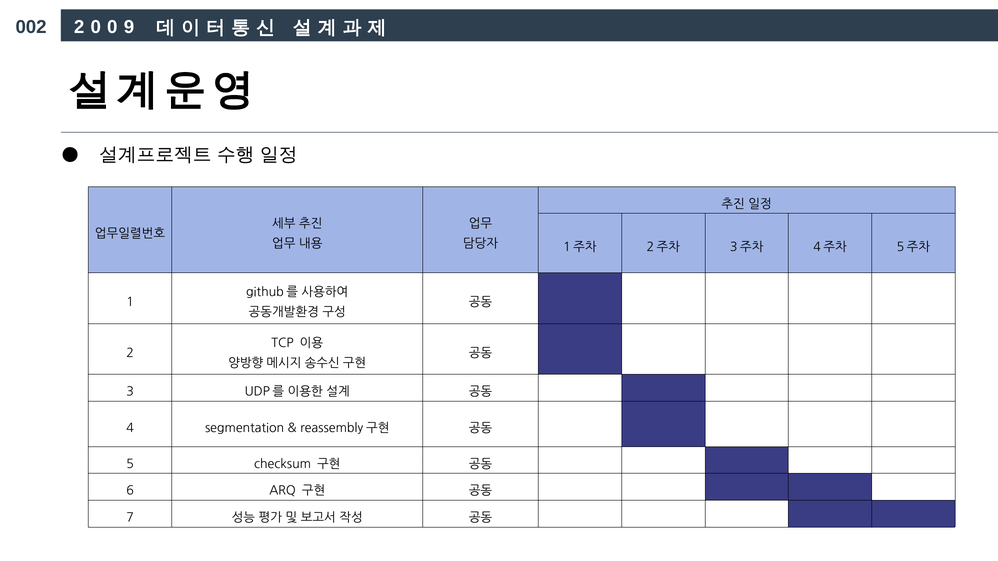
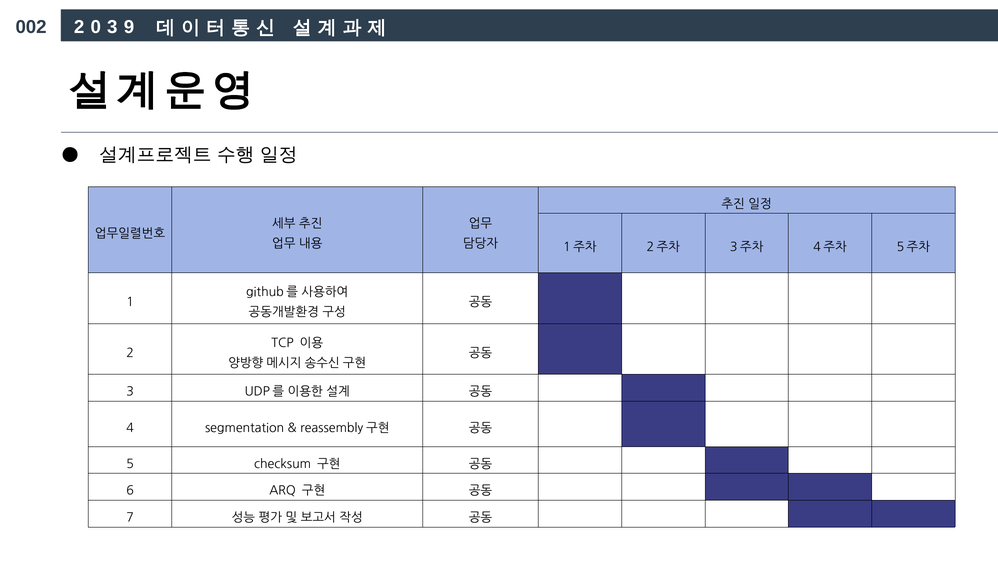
0 at (112, 27): 0 -> 3
